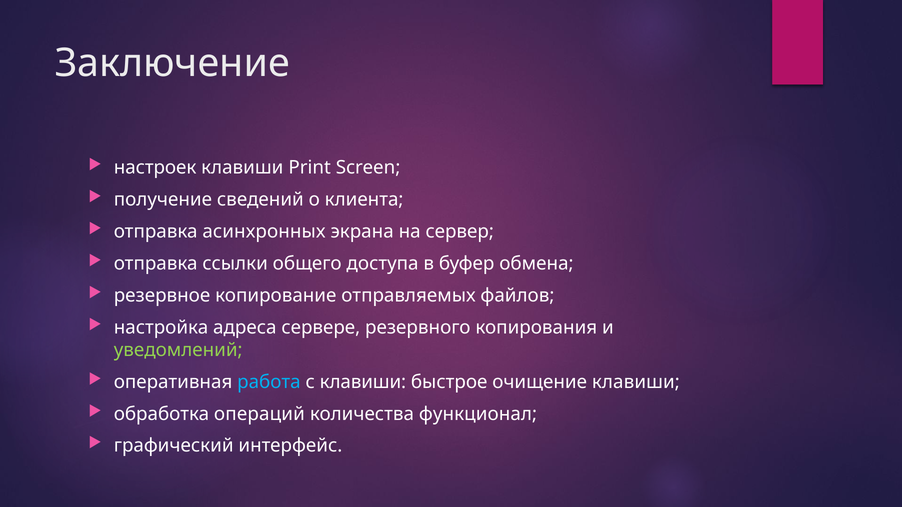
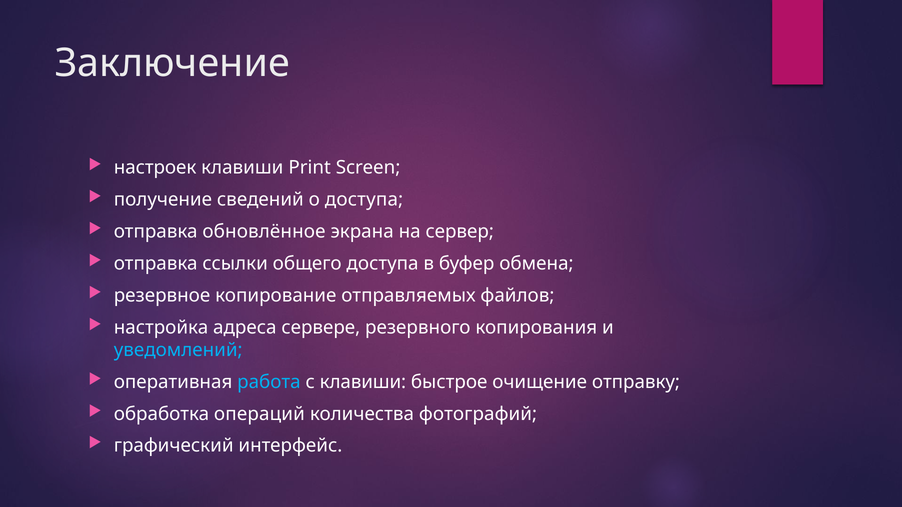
о клиента: клиента -> доступа
асинхронных: асинхронных -> обновлённое
уведомлений colour: light green -> light blue
очищение клавиши: клавиши -> отправку
функционал: функционал -> фотографий
